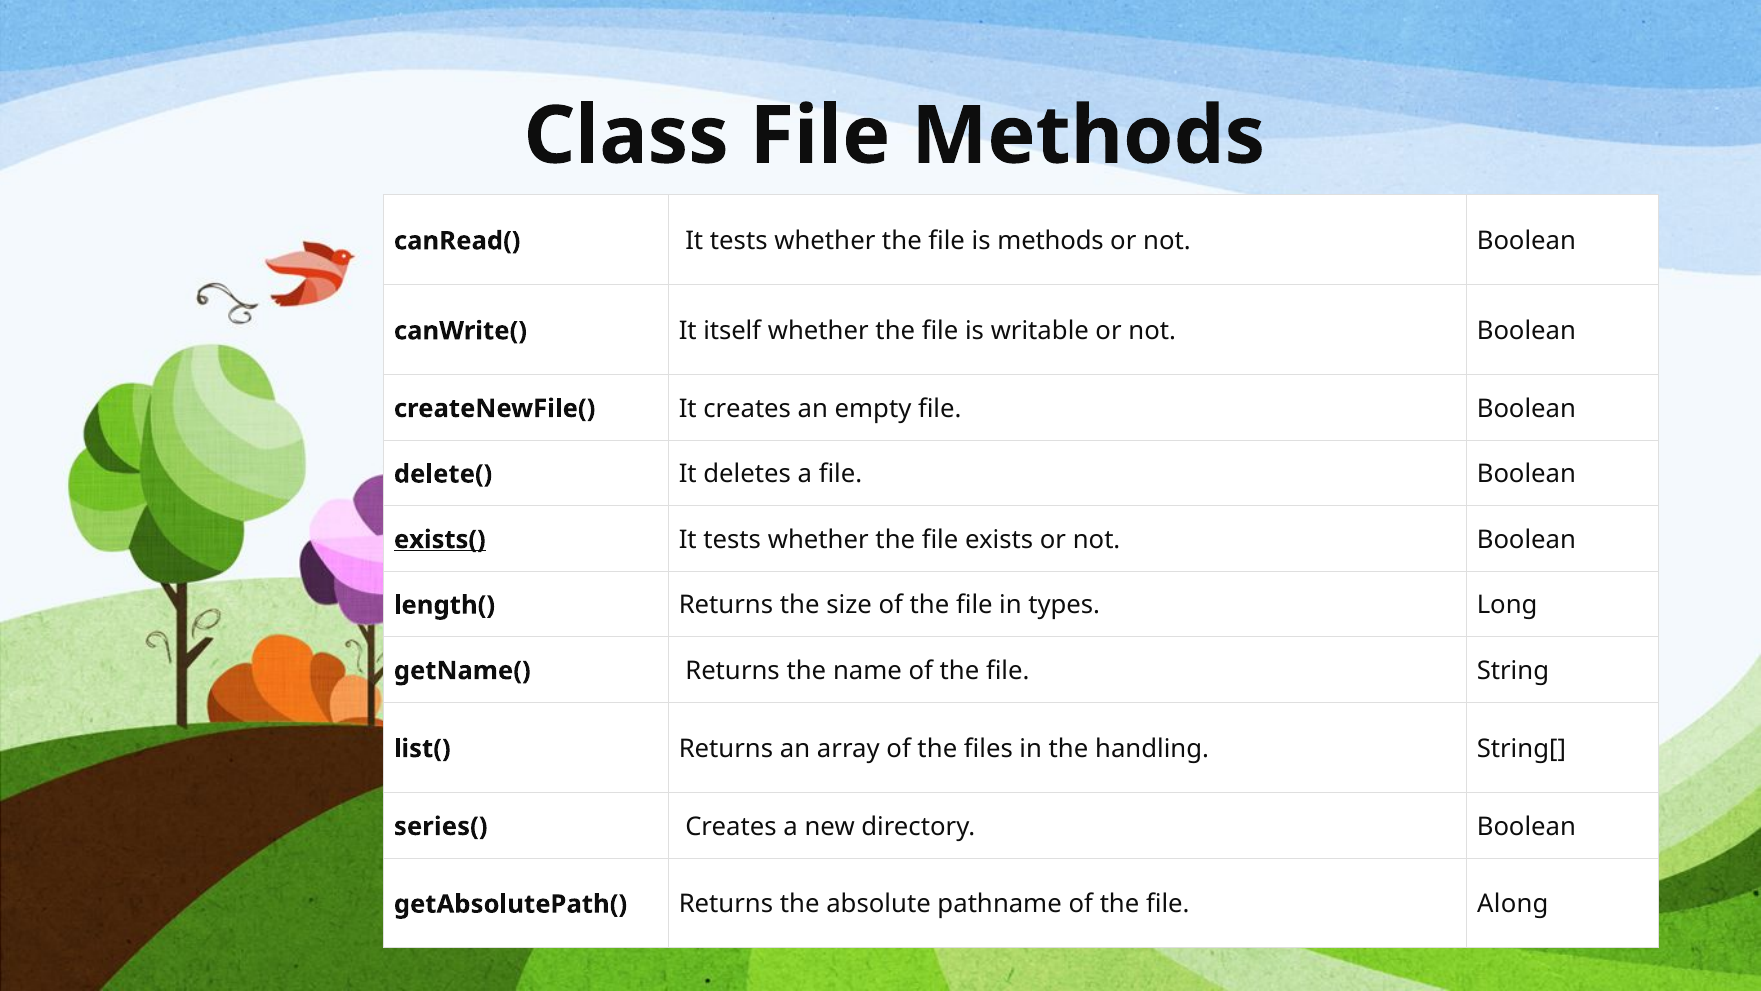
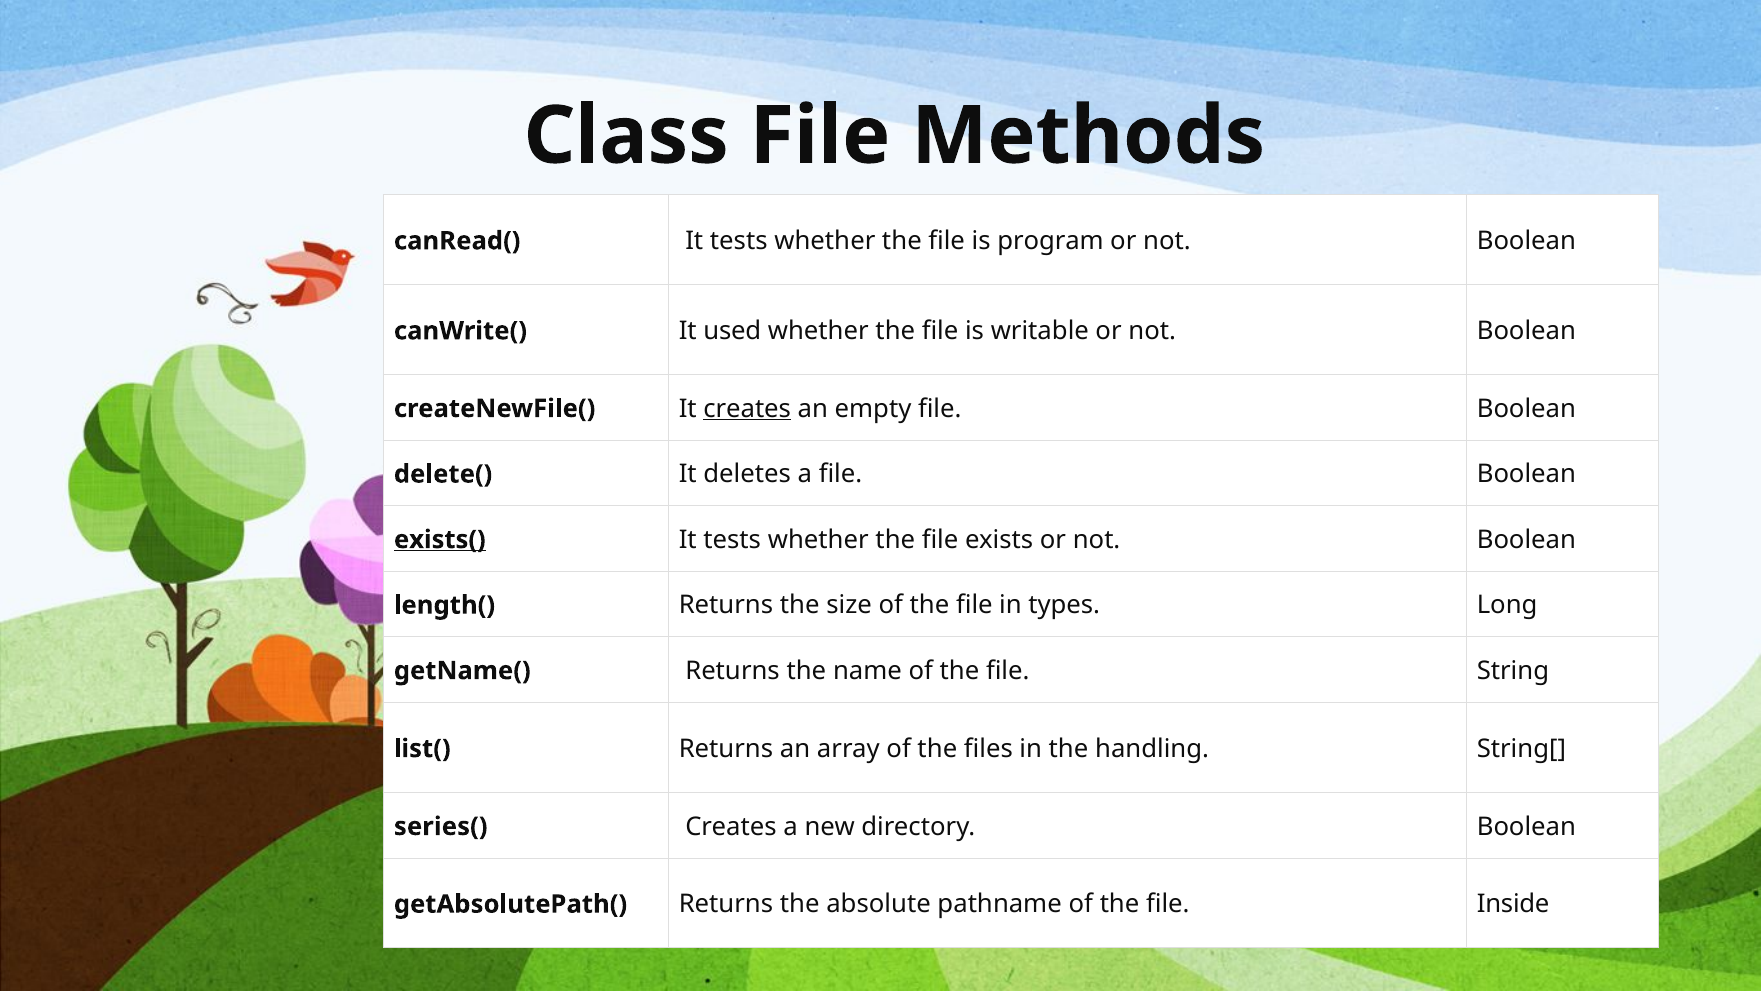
is methods: methods -> program
itself: itself -> used
creates at (747, 408) underline: none -> present
Along: Along -> Inside
